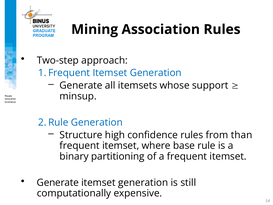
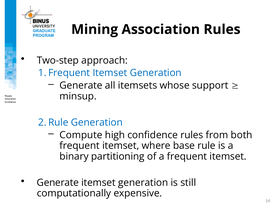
Structure: Structure -> Compute
than: than -> both
